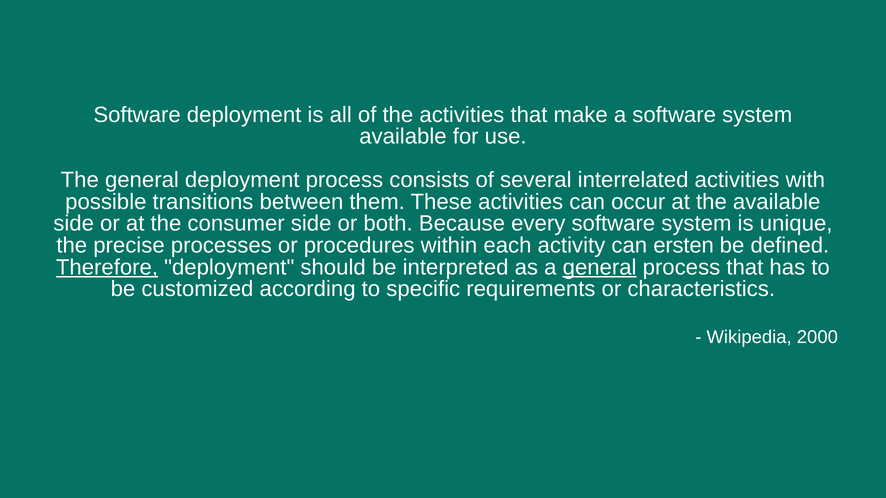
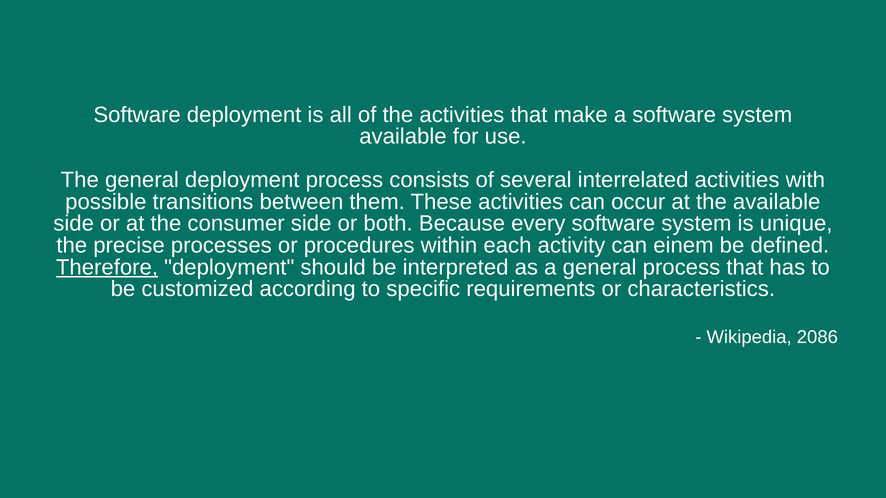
ersten: ersten -> einem
general at (600, 267) underline: present -> none
2000: 2000 -> 2086
